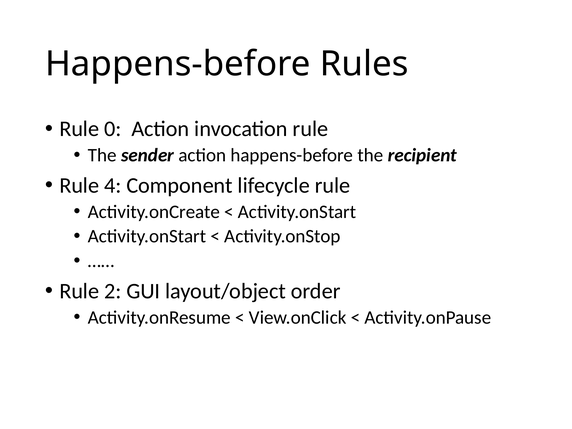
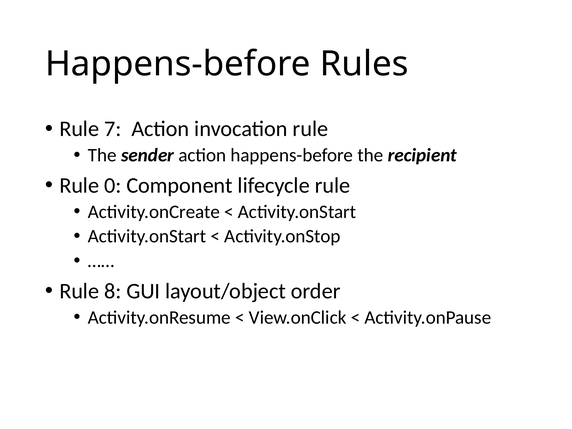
0: 0 -> 7
4: 4 -> 0
2: 2 -> 8
